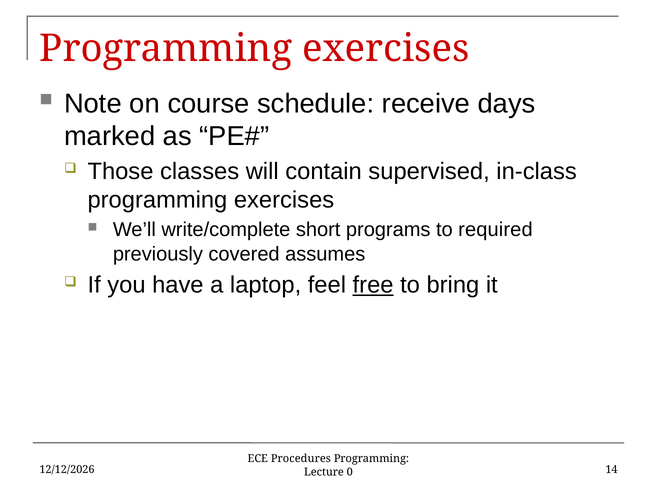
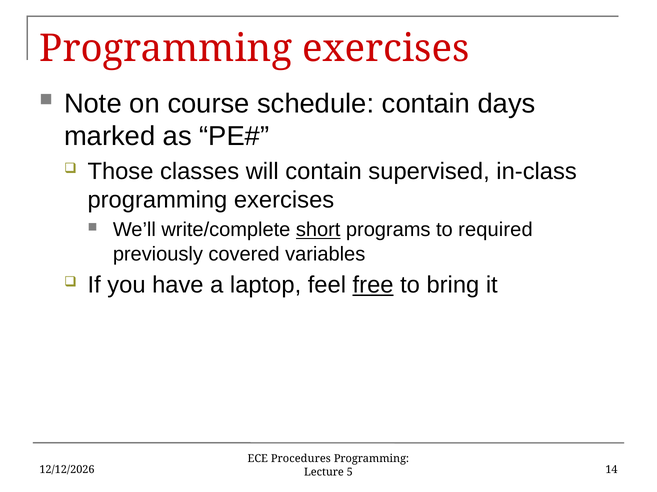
schedule receive: receive -> contain
short underline: none -> present
assumes: assumes -> variables
0: 0 -> 5
